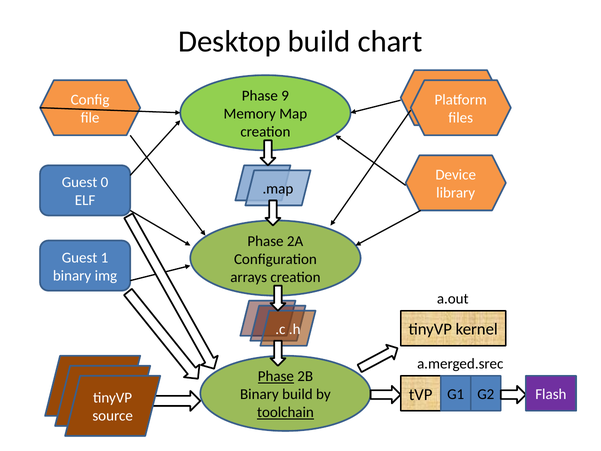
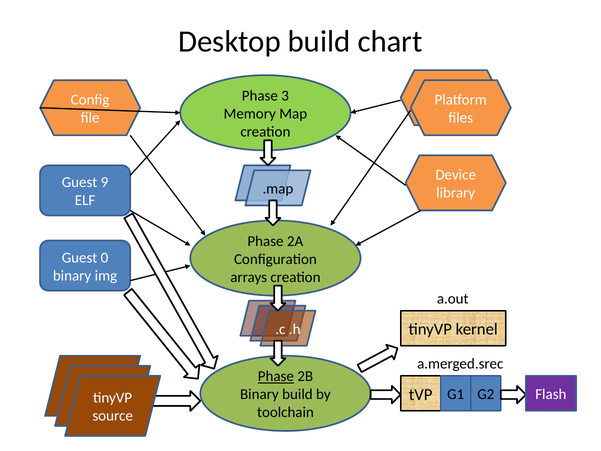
9: 9 -> 3
0: 0 -> 9
1: 1 -> 0
toolchain underline: present -> none
